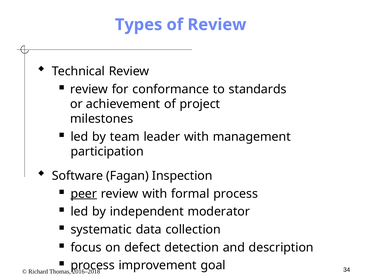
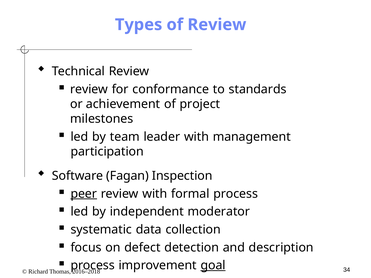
goal underline: none -> present
